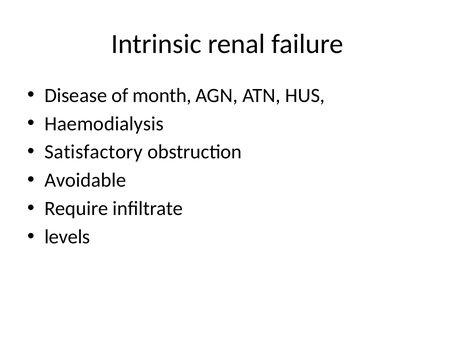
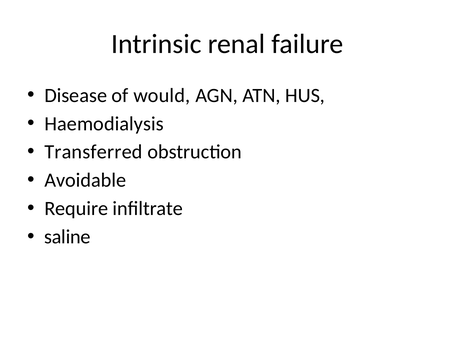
month: month -> would
Satisfactory: Satisfactory -> Transferred
levels: levels -> saline
